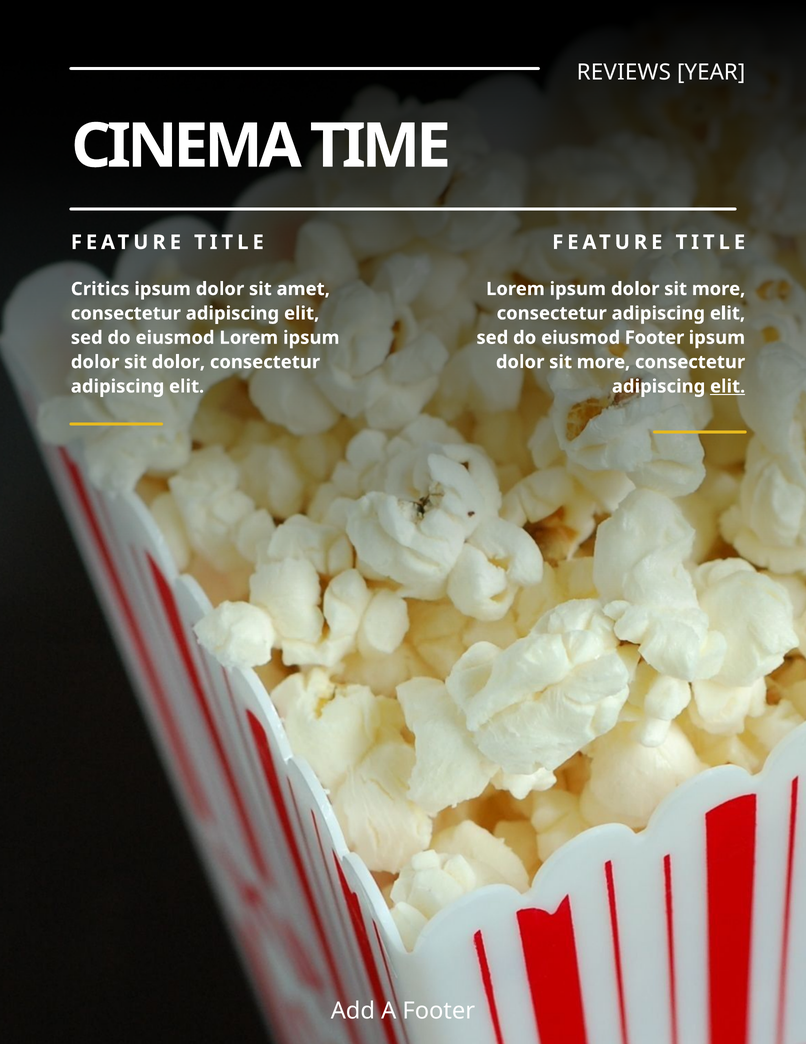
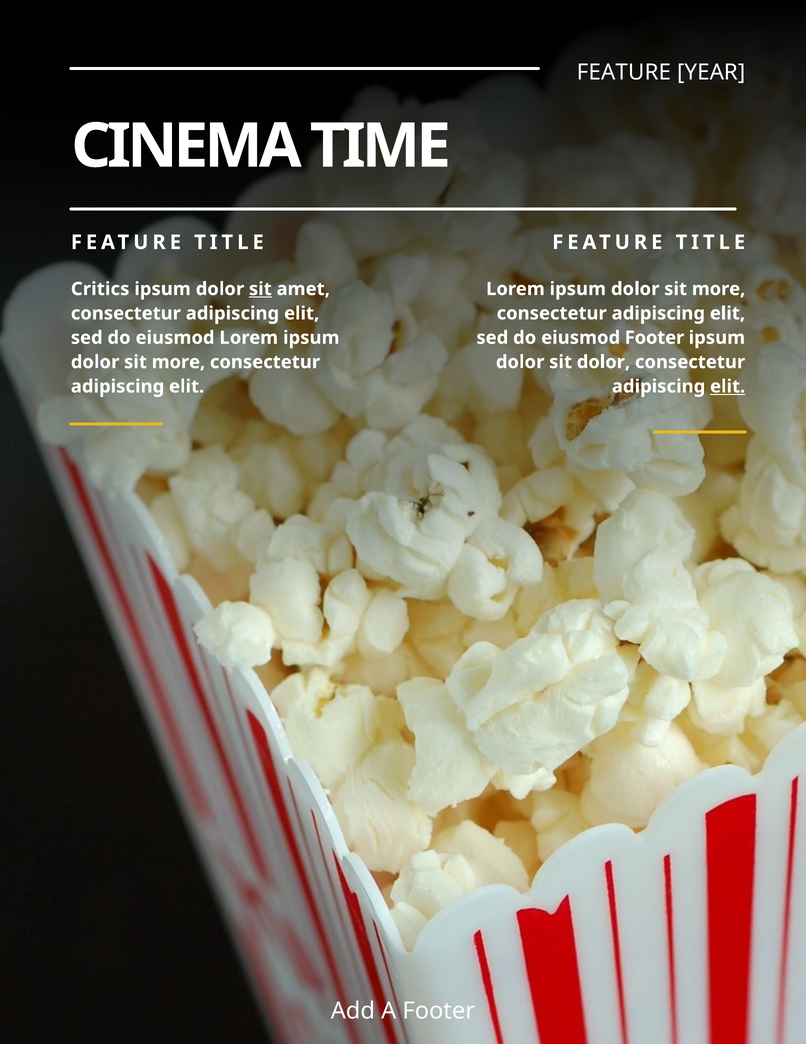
REVIEWS at (624, 72): REVIEWS -> FEATURE
sit at (260, 289) underline: none -> present
dolor at (178, 362): dolor -> more
more at (603, 362): more -> dolor
